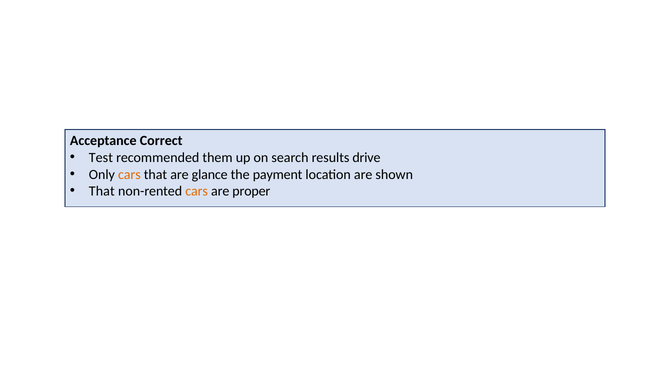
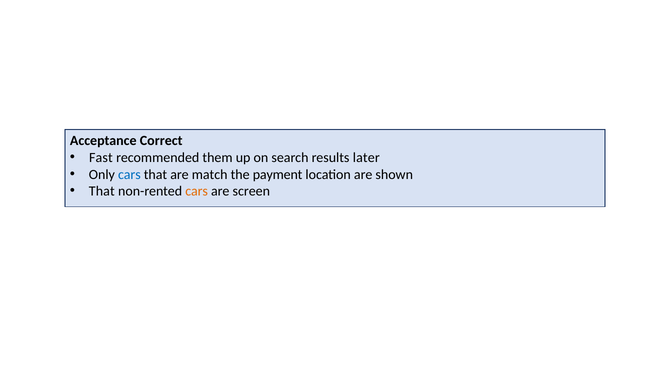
Test: Test -> Fast
drive: drive -> later
cars at (129, 174) colour: orange -> blue
glance: glance -> match
proper: proper -> screen
